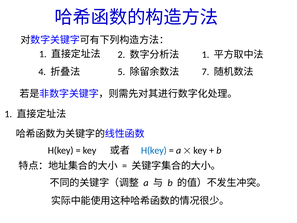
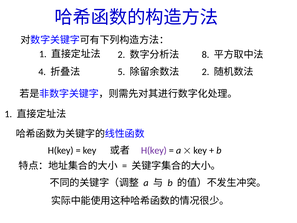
1 at (206, 55): 1 -> 8
7 at (206, 72): 7 -> 2
H(key at (154, 150) colour: blue -> purple
